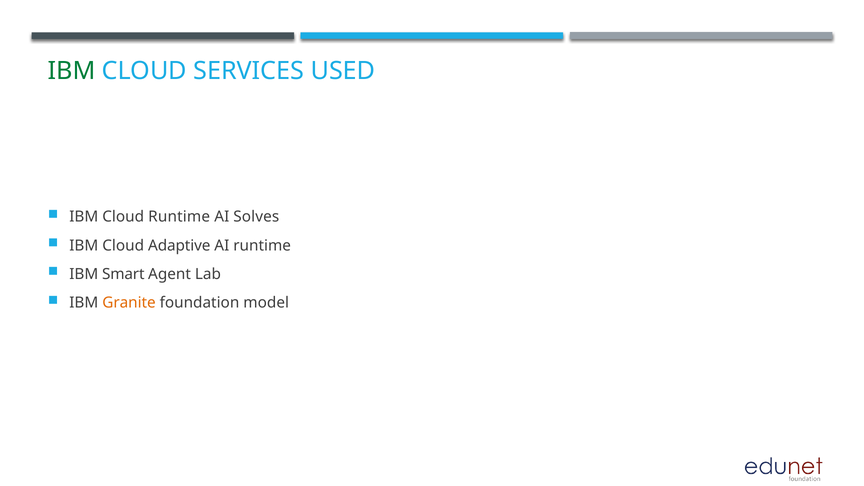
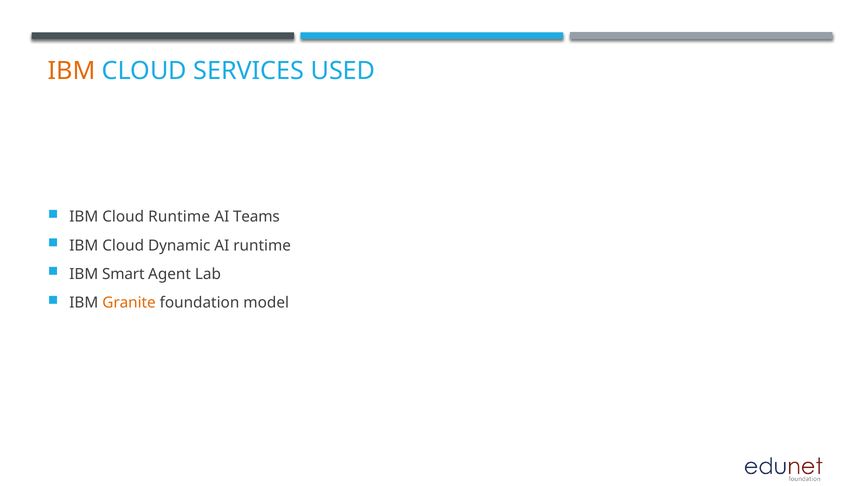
IBM at (72, 71) colour: green -> orange
Solves: Solves -> Teams
Adaptive: Adaptive -> Dynamic
